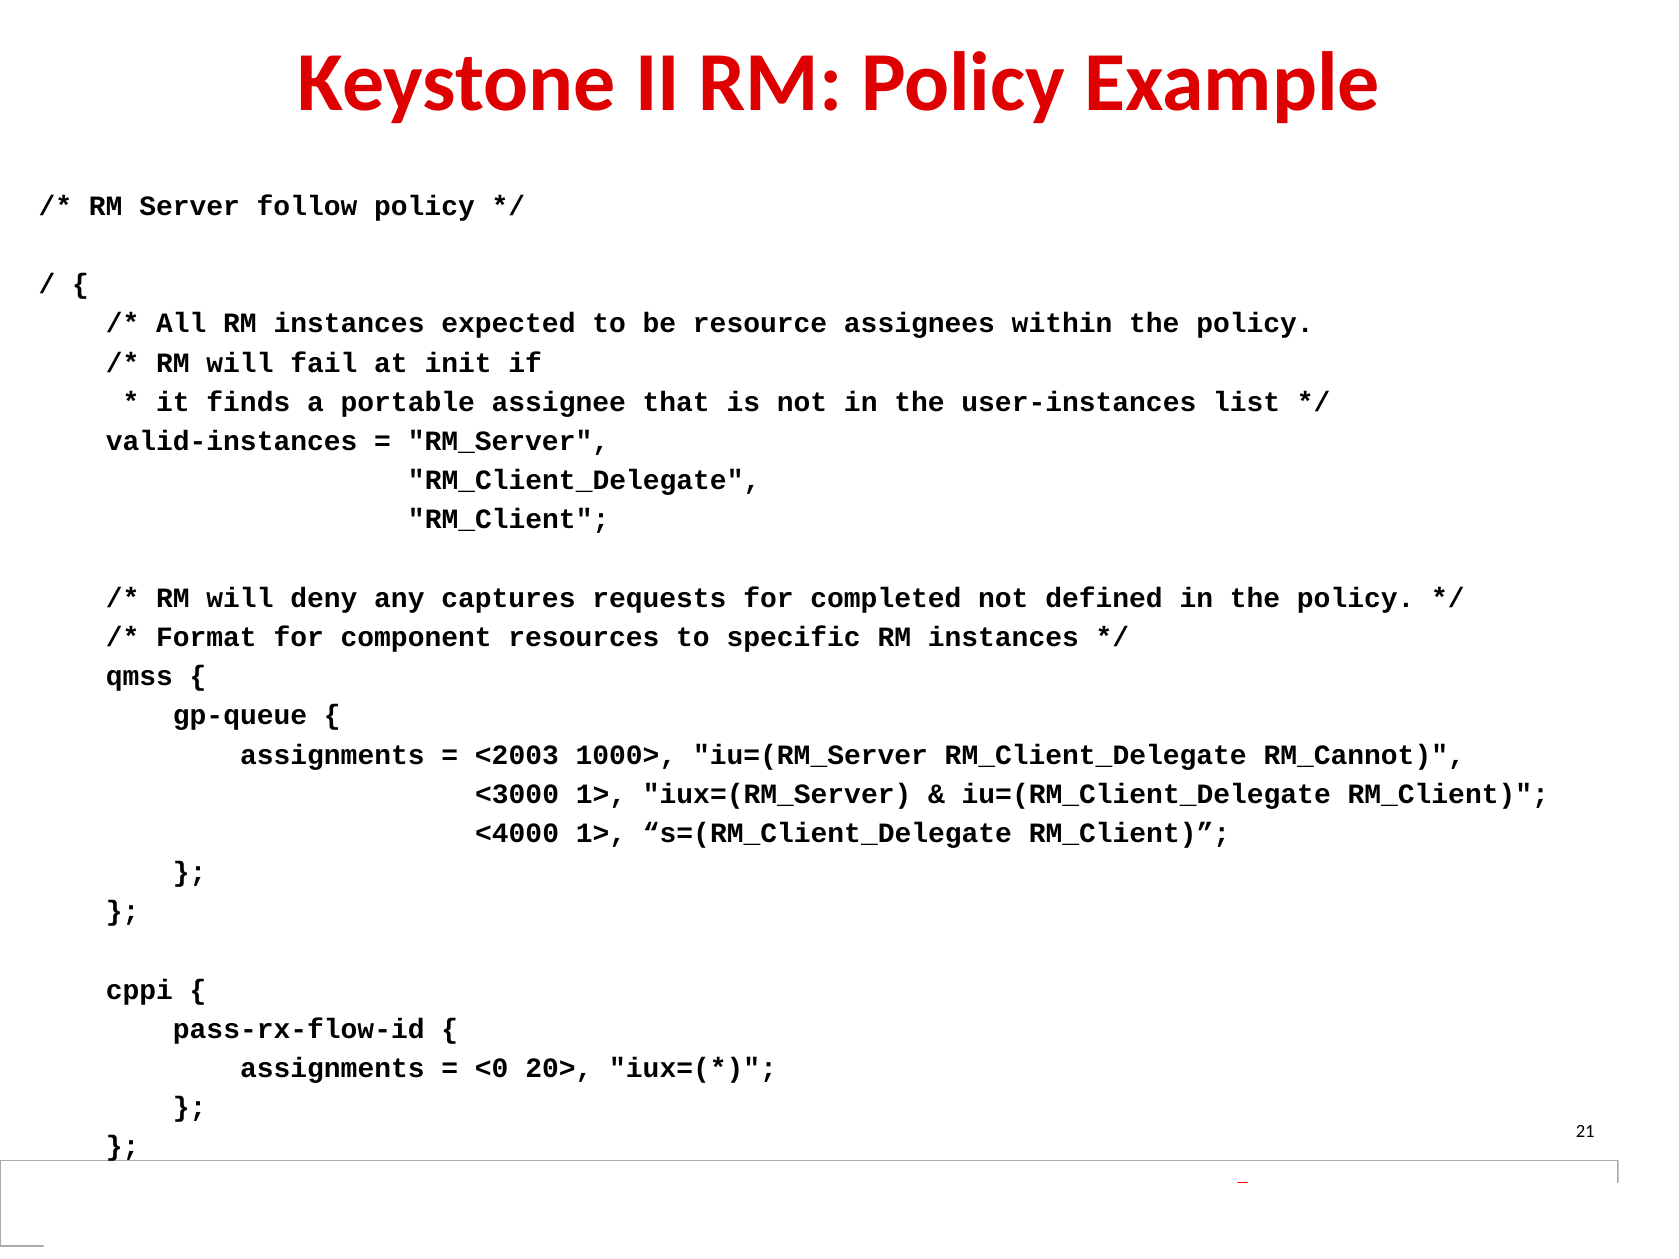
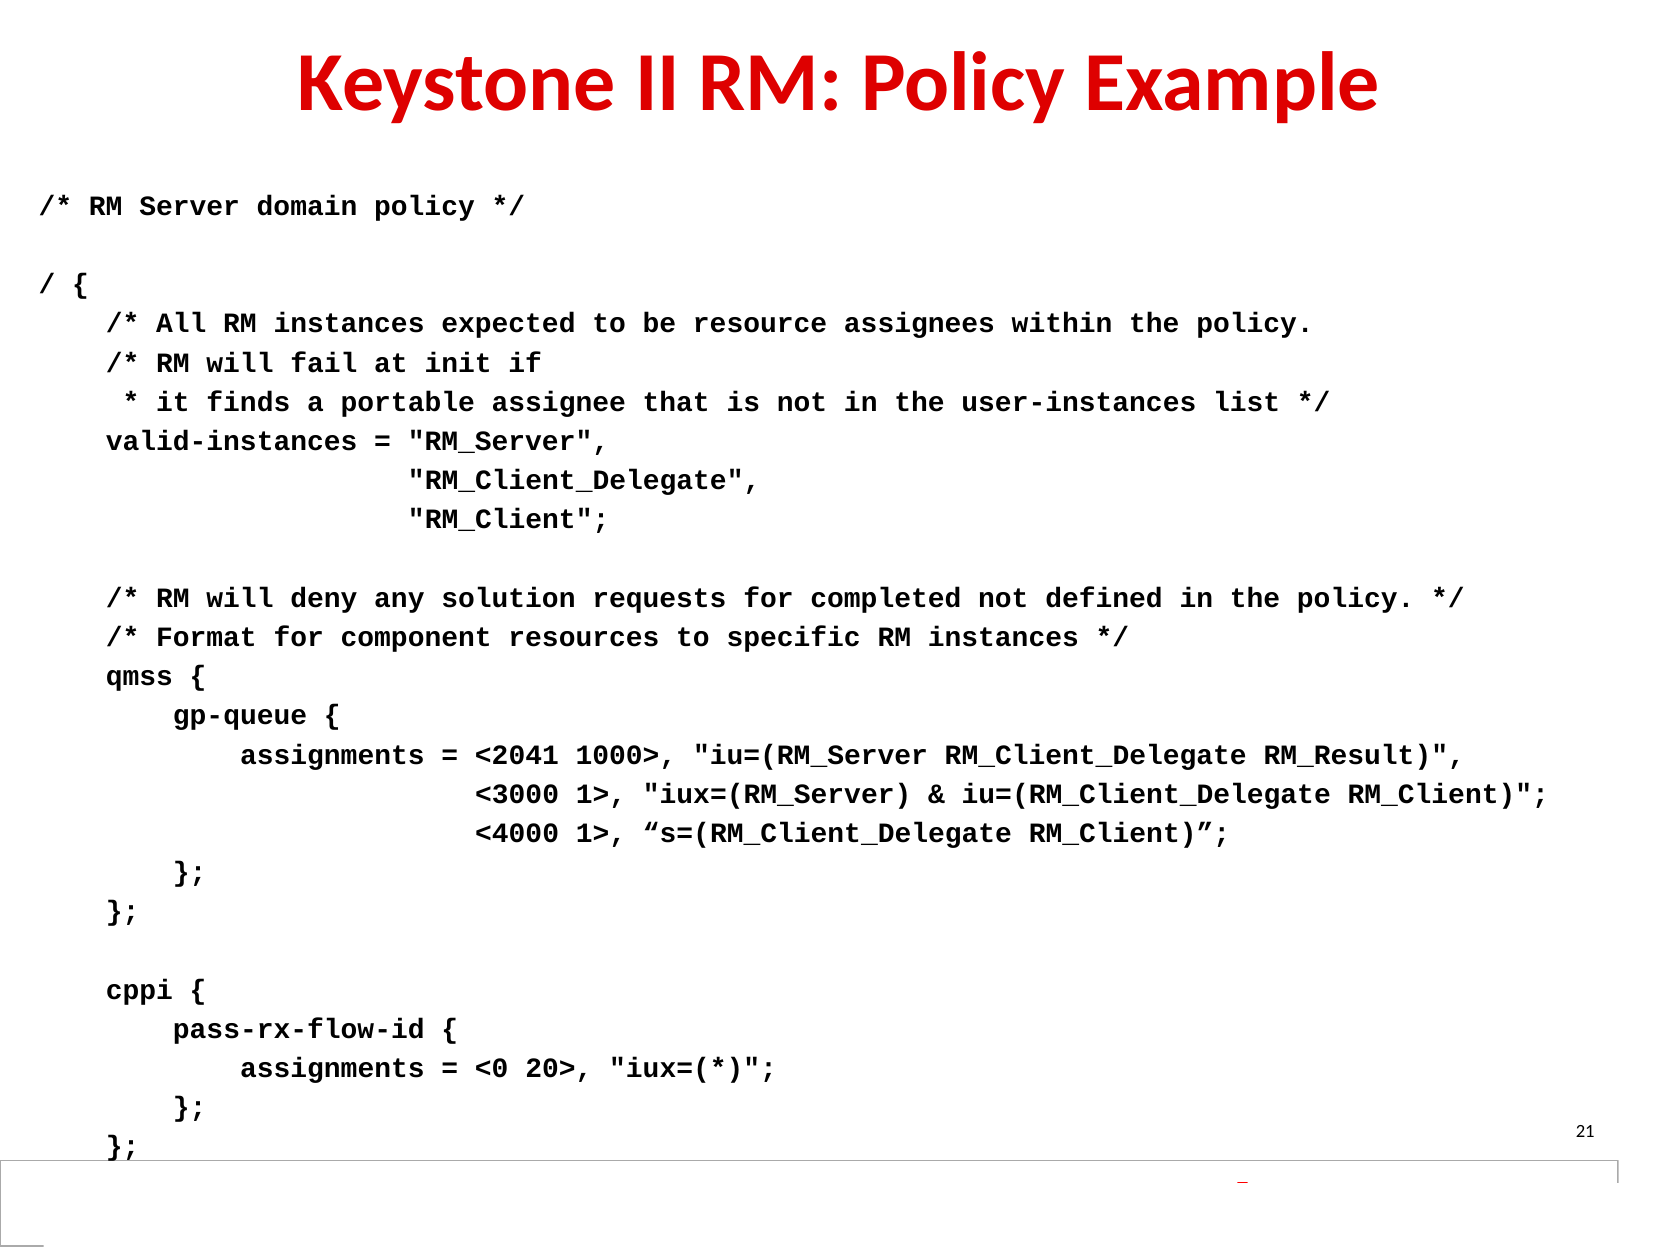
follow: follow -> domain
captures: captures -> solution
<2003: <2003 -> <2041
RM_Cannot: RM_Cannot -> RM_Result
